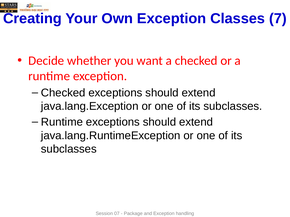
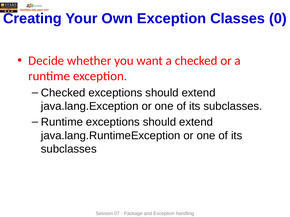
7: 7 -> 0
